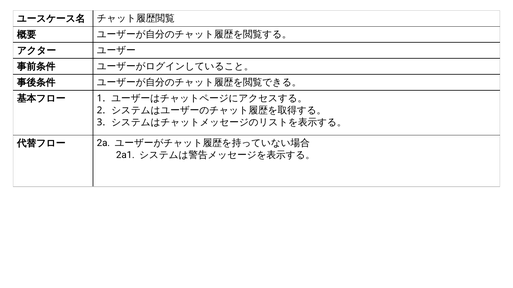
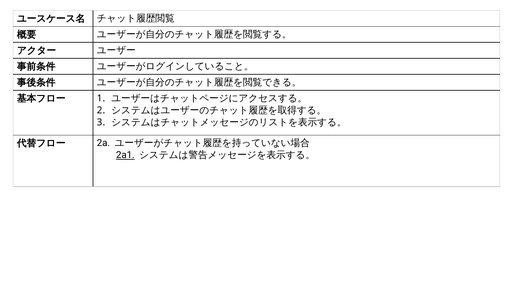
2a1 underline: none -> present
